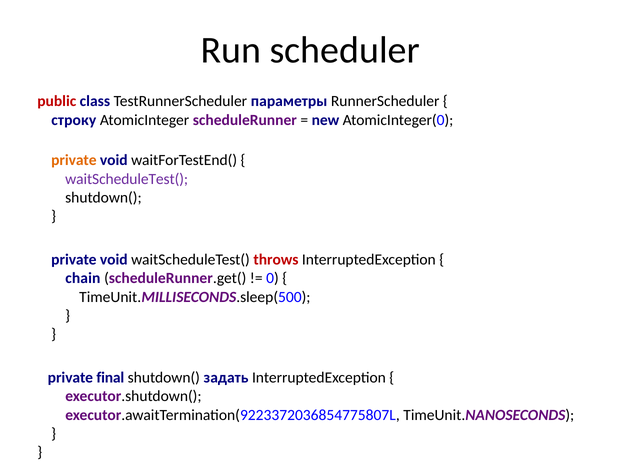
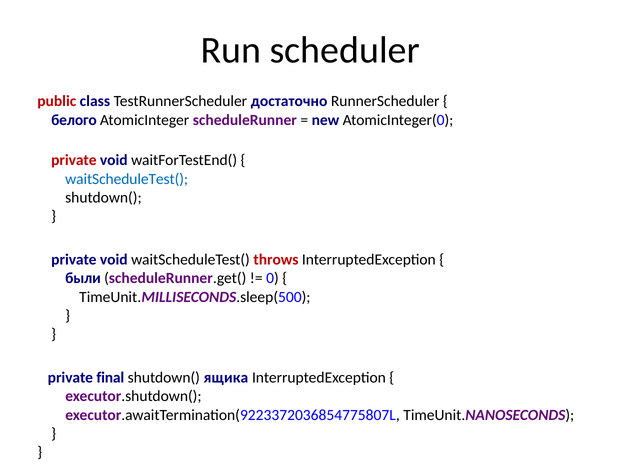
параметры: параметры -> достаточно
строку: строку -> белого
private at (74, 160) colour: orange -> red
waitScheduleTest( at (127, 179) colour: purple -> blue
chain: chain -> были
задать: задать -> ящика
